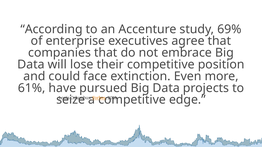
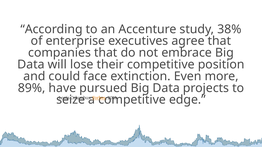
69%: 69% -> 38%
61%: 61% -> 89%
